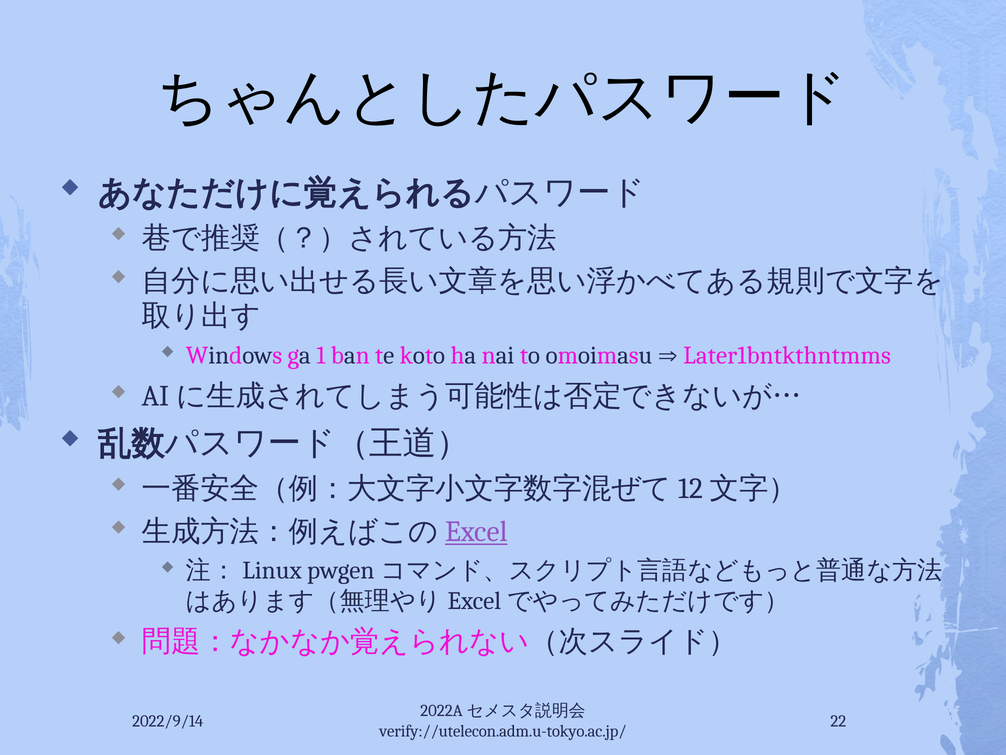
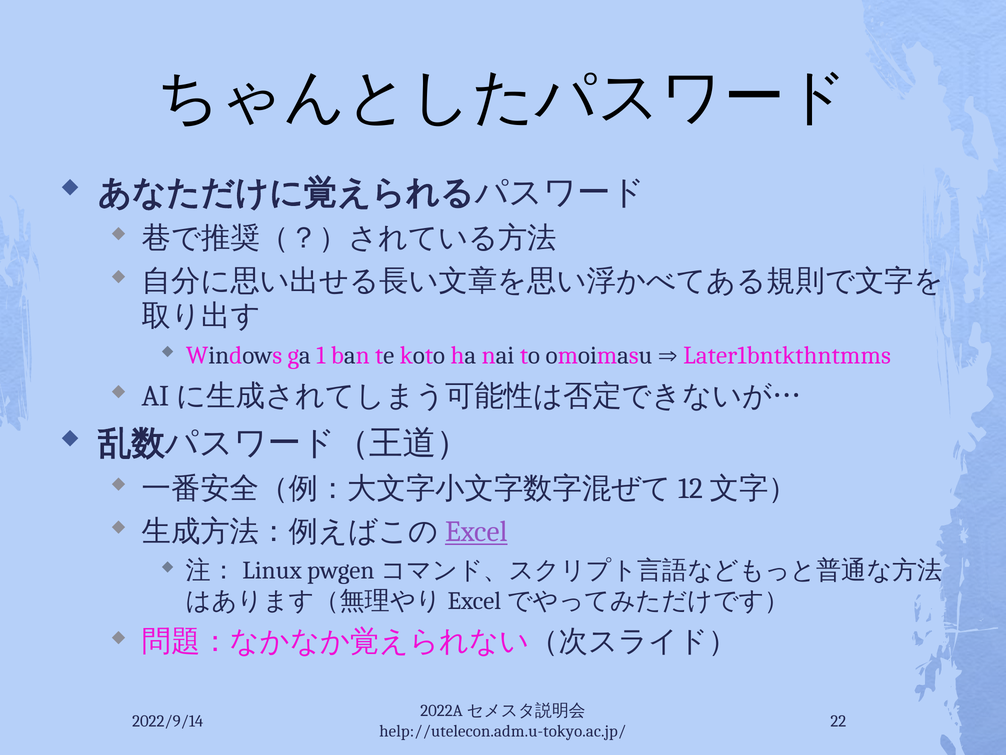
verify://utelecon.adm.u-tokyo.ac.jp/: verify://utelecon.adm.u-tokyo.ac.jp/ -> help://utelecon.adm.u-tokyo.ac.jp/
